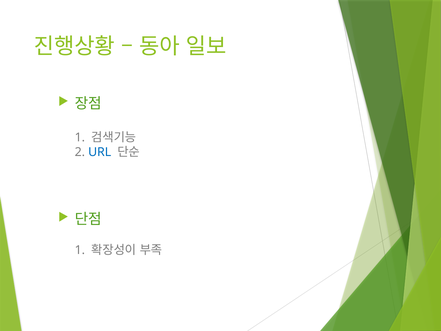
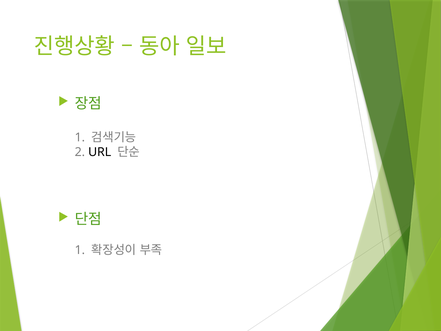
URL colour: blue -> black
